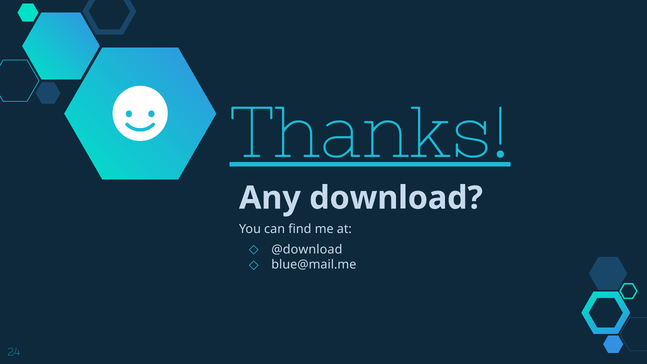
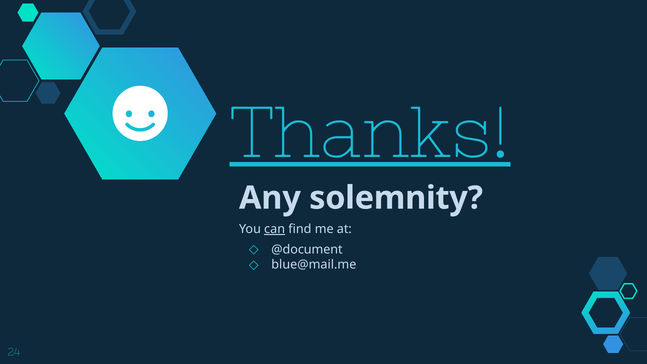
download: download -> solemnity
can underline: none -> present
@download: @download -> @document
